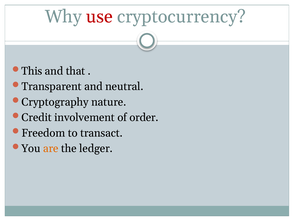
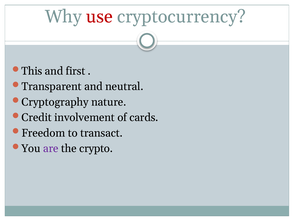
that: that -> first
order: order -> cards
are colour: orange -> purple
ledger: ledger -> crypto
